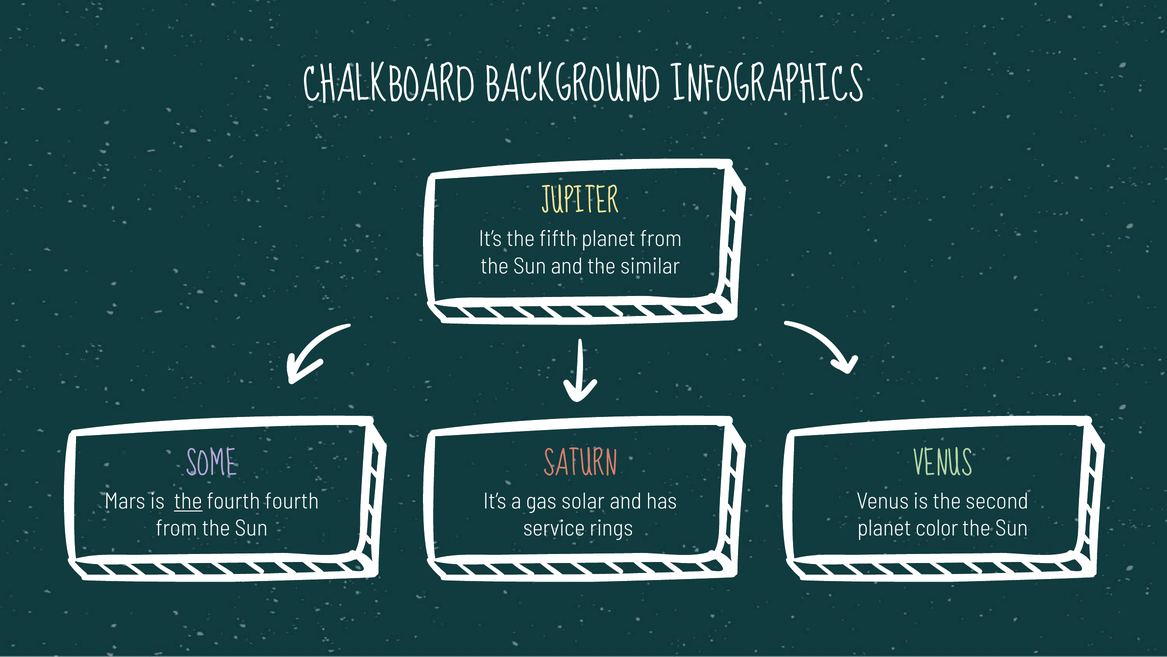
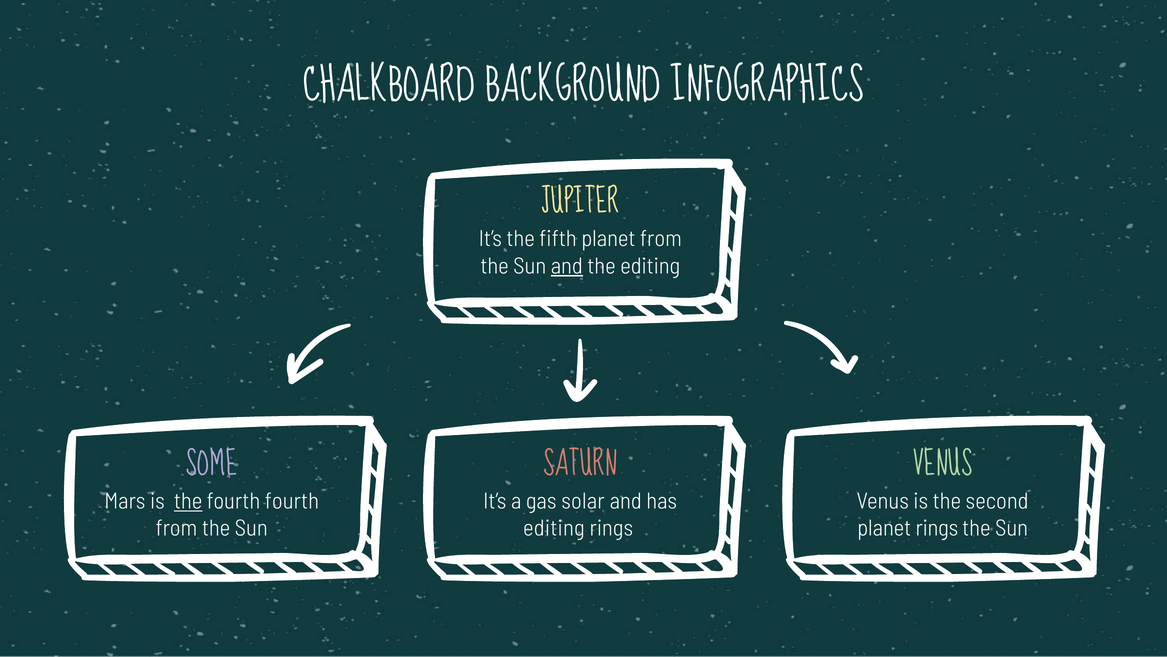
and at (567, 266) underline: none -> present
the similar: similar -> editing
service at (554, 528): service -> editing
planet color: color -> rings
